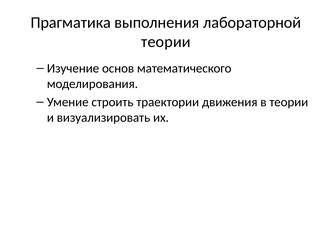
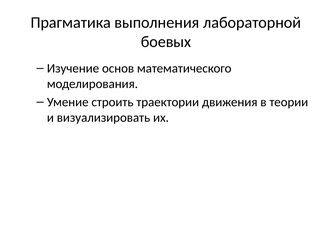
теории at (166, 42): теории -> боевых
